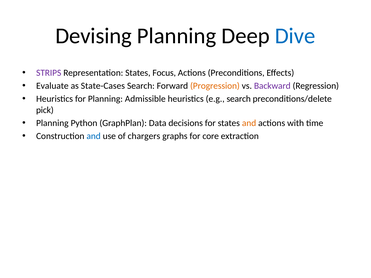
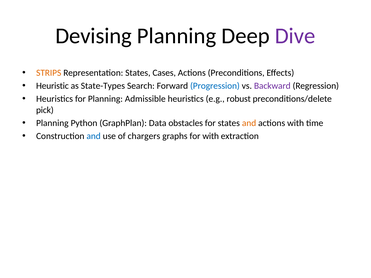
Dive colour: blue -> purple
STRIPS colour: purple -> orange
Focus: Focus -> Cases
Evaluate: Evaluate -> Heuristic
State-Cases: State-Cases -> State-Types
Progression colour: orange -> blue
e.g search: search -> robust
decisions: decisions -> obstacles
for core: core -> with
